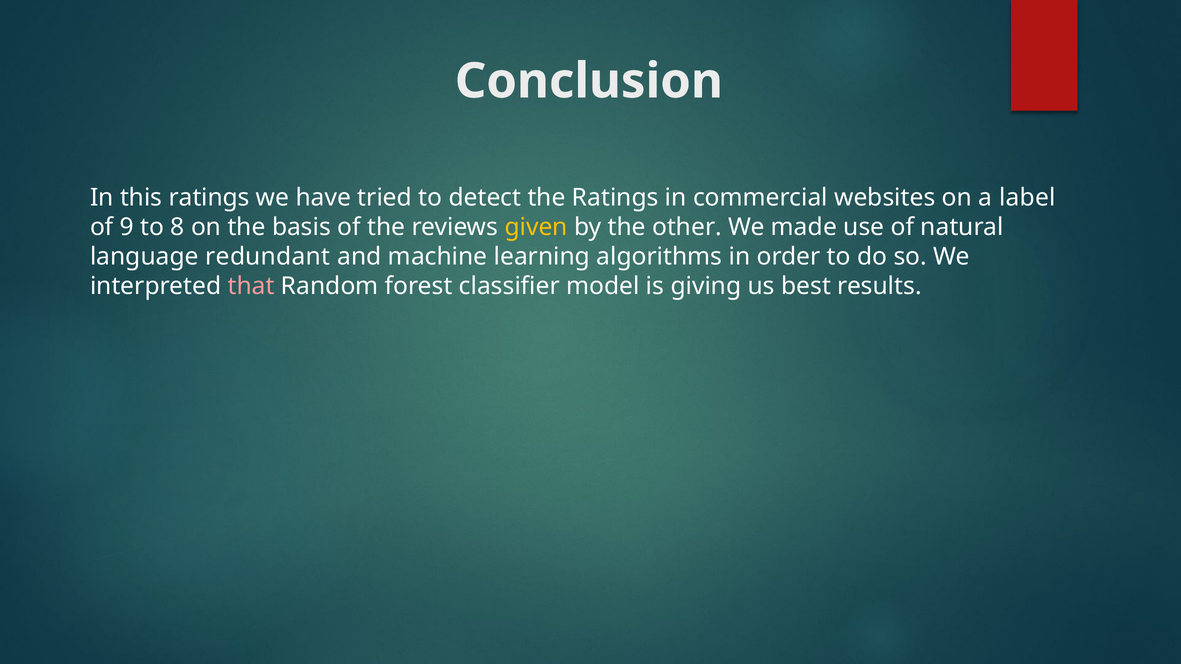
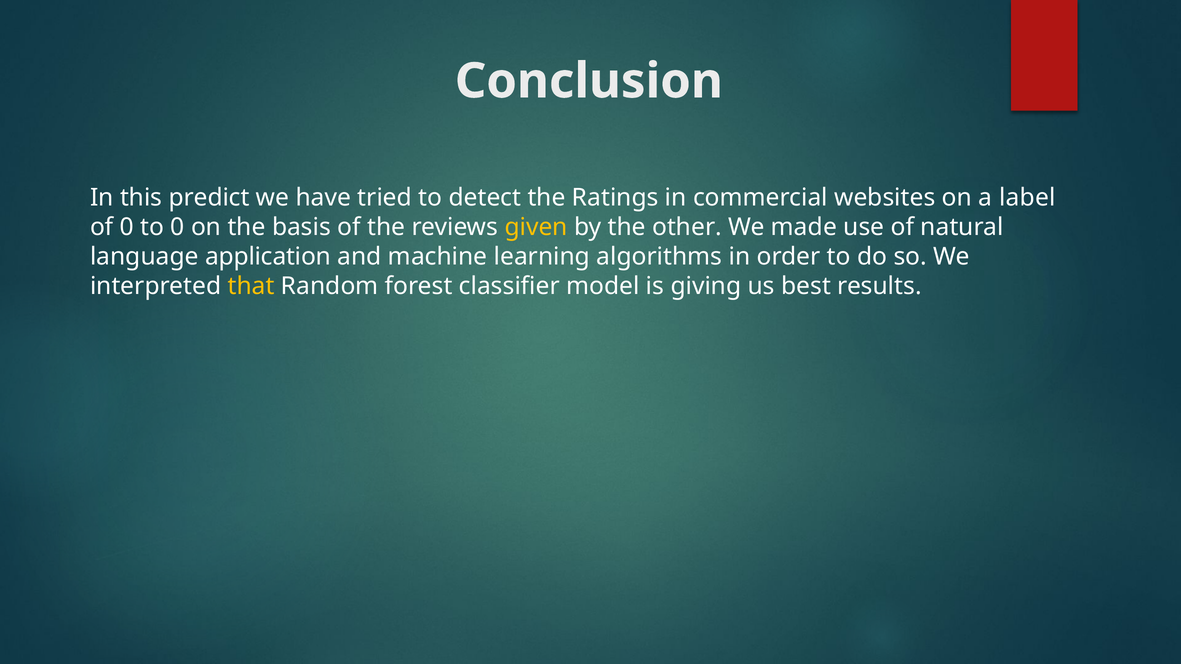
this ratings: ratings -> predict
of 9: 9 -> 0
to 8: 8 -> 0
redundant: redundant -> application
that colour: pink -> yellow
